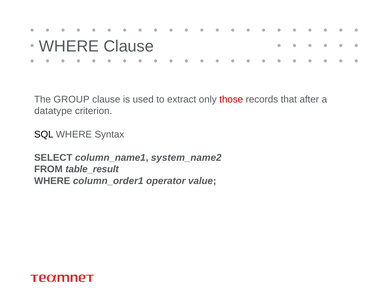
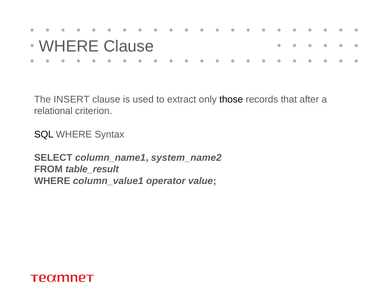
GROUP: GROUP -> INSERT
those colour: red -> black
datatype: datatype -> relational
column_order1: column_order1 -> column_value1
